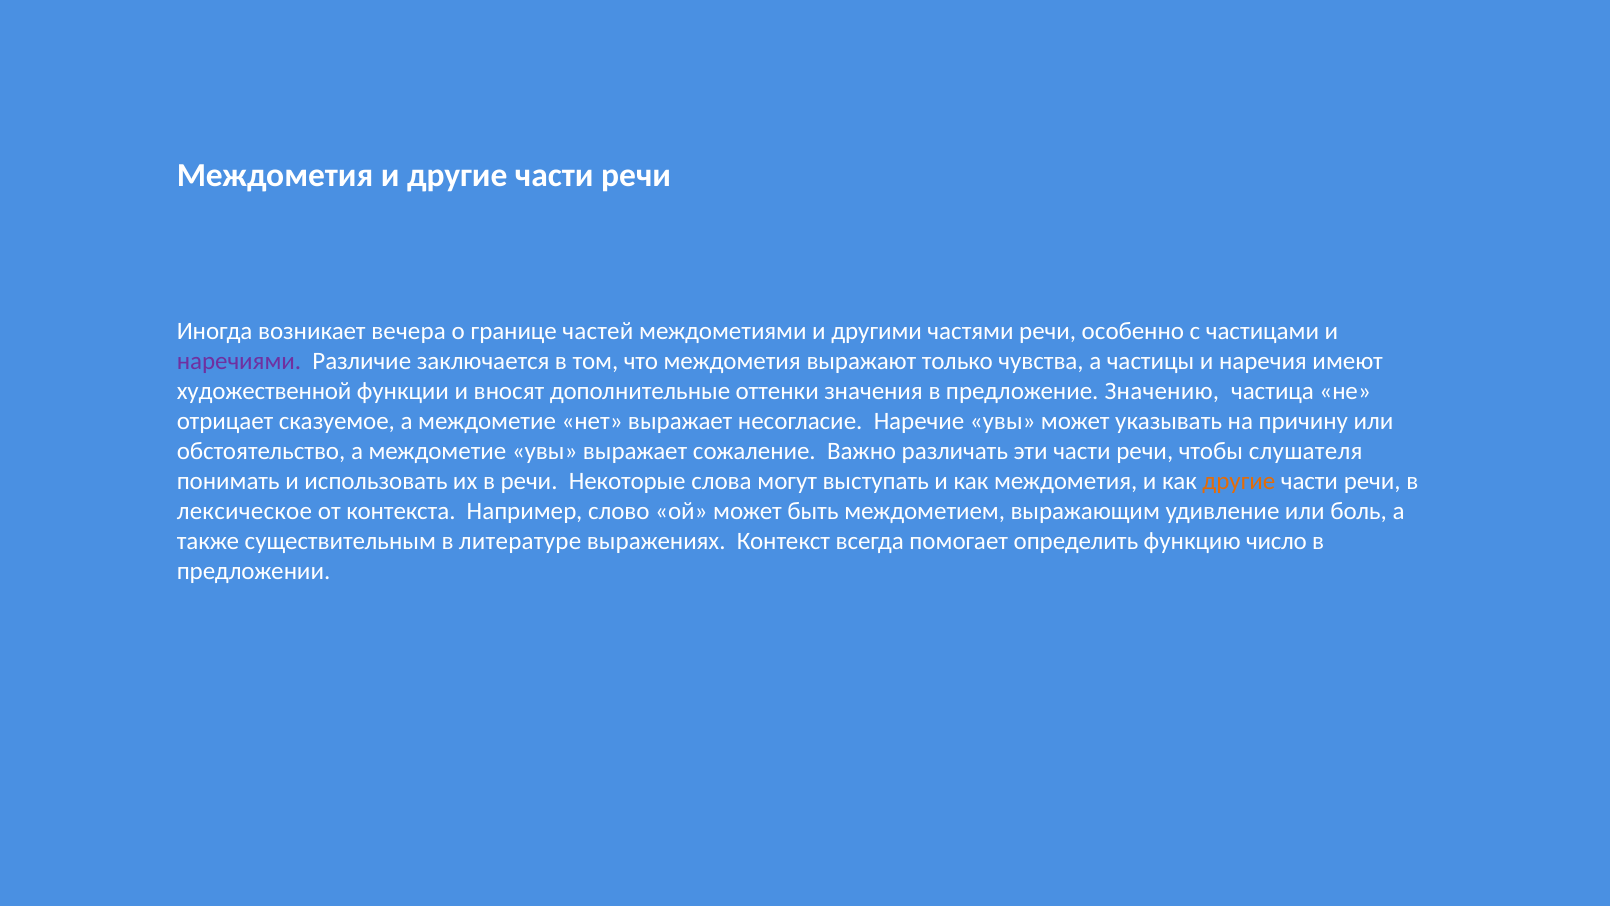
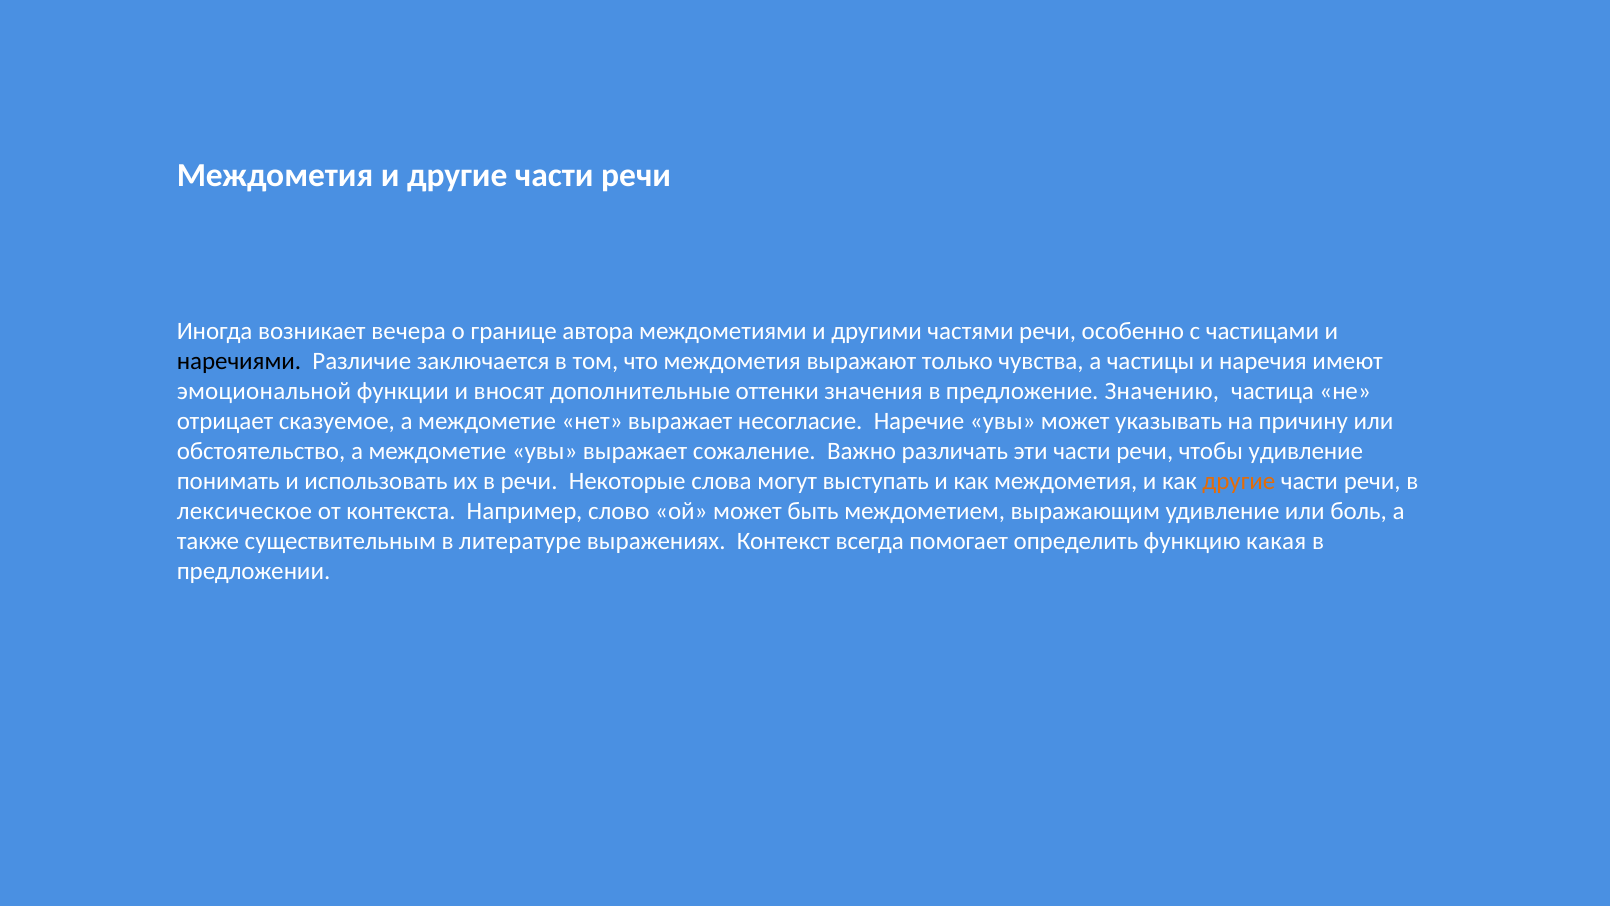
частей: частей -> автора
наречиями colour: purple -> black
художественной: художественной -> эмоциональной
чтобы слушателя: слушателя -> удивление
число: число -> какая
